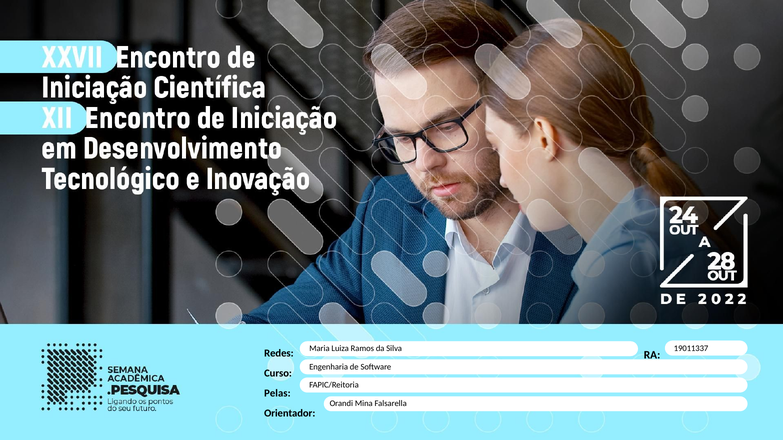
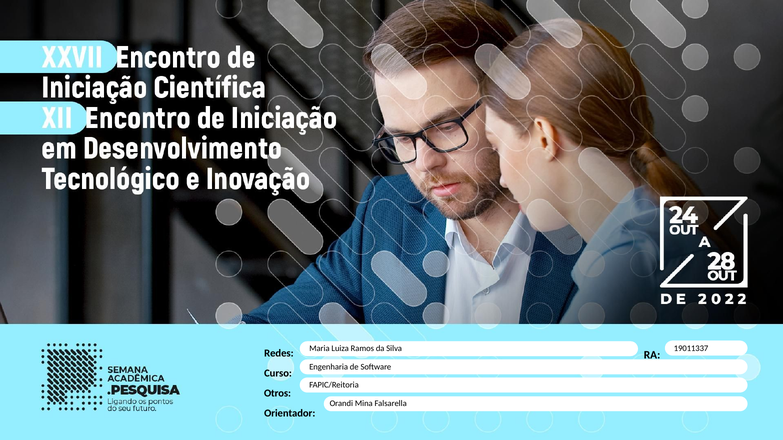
Pelas: Pelas -> Otros
